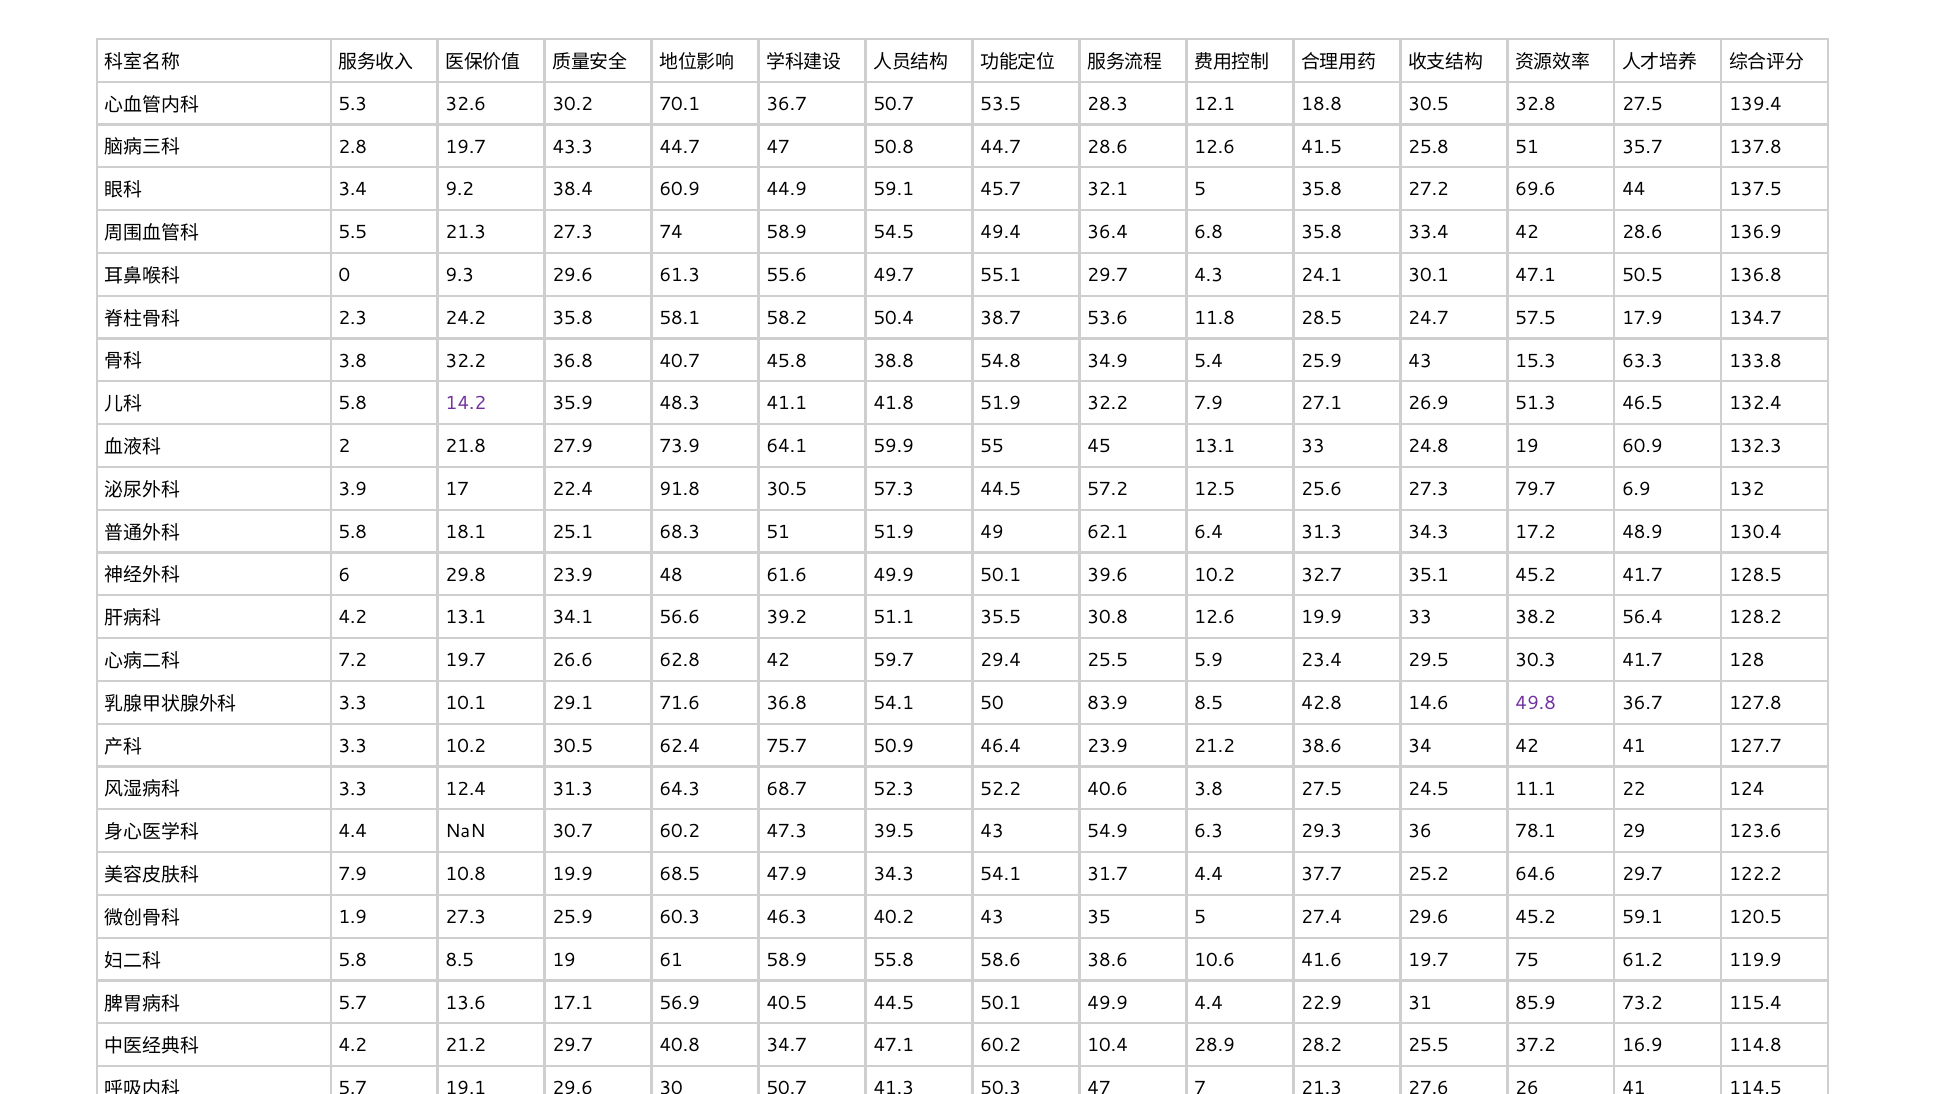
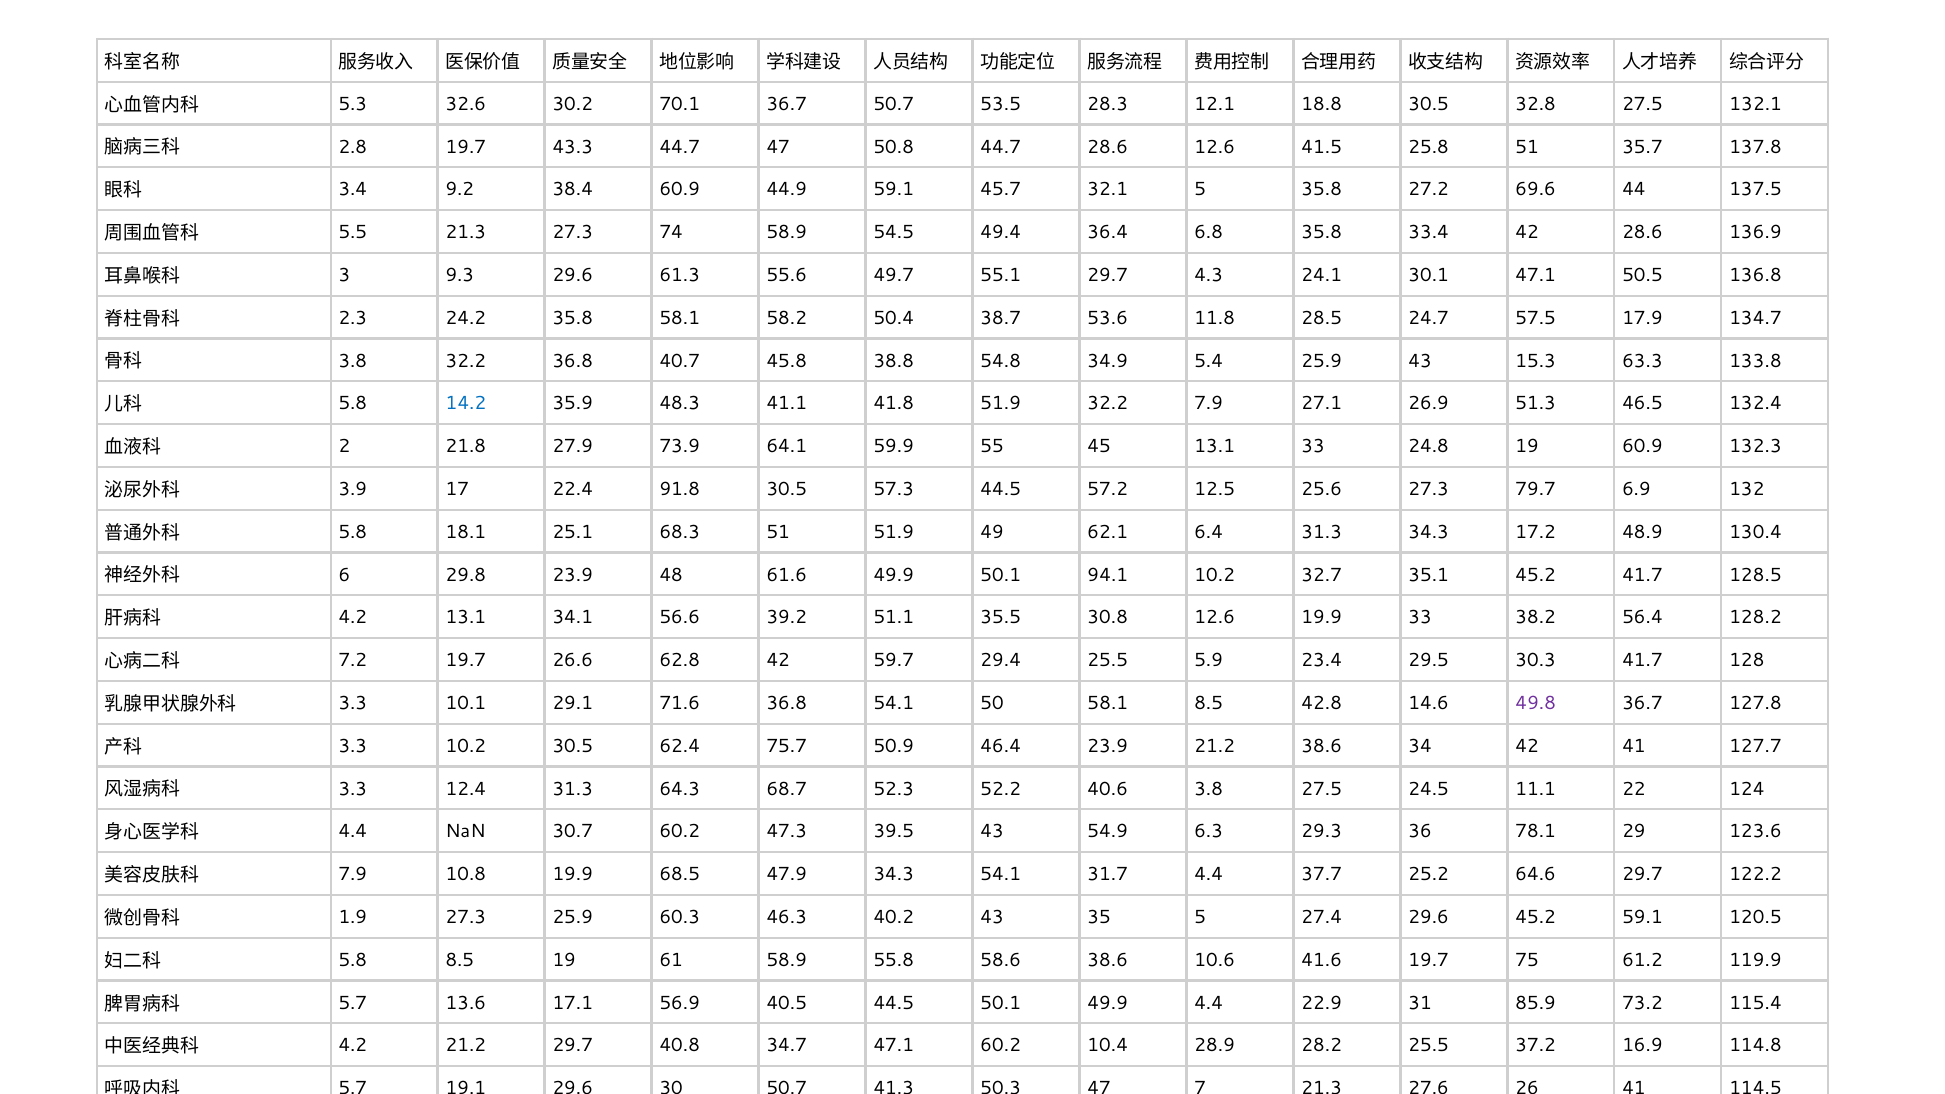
139.4: 139.4 -> 132.1
0: 0 -> 3
14.2 colour: purple -> blue
39.6: 39.6 -> 94.1
50 83.9: 83.9 -> 58.1
